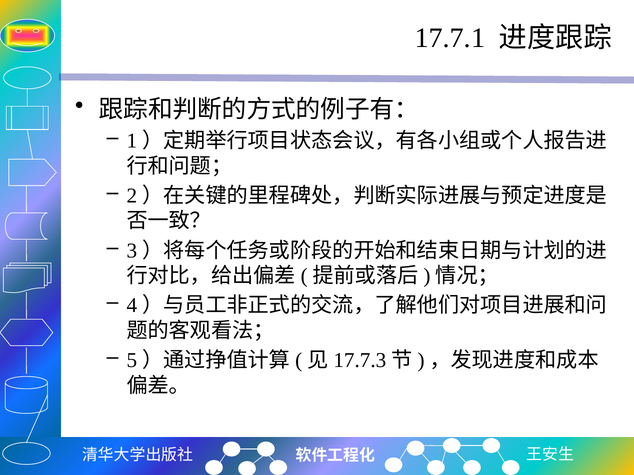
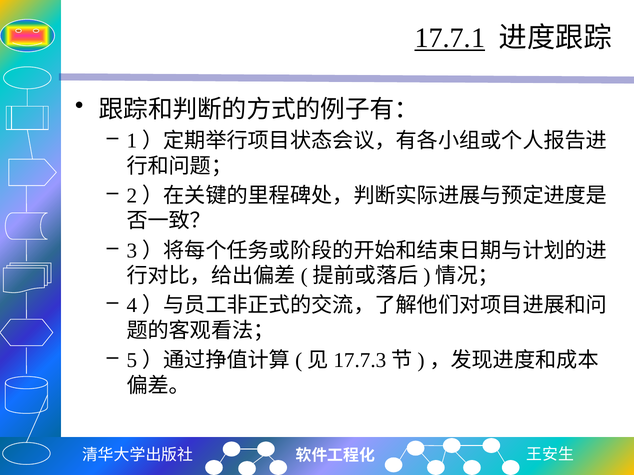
17.7.1 underline: none -> present
